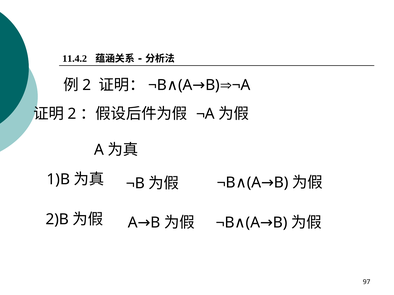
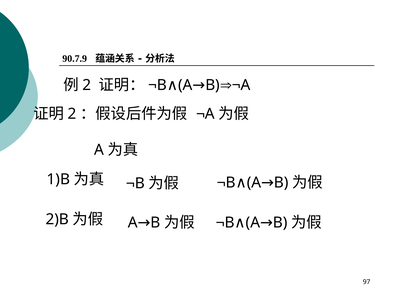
11.4.2: 11.4.2 -> 90.7.9
